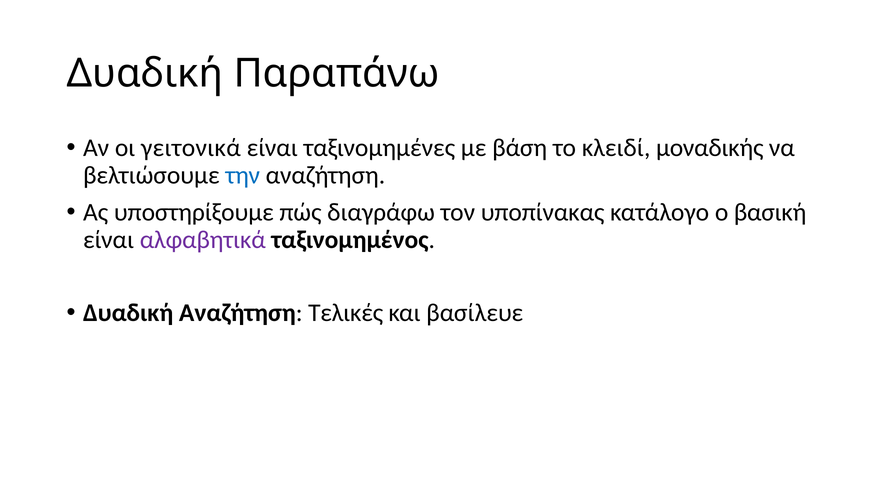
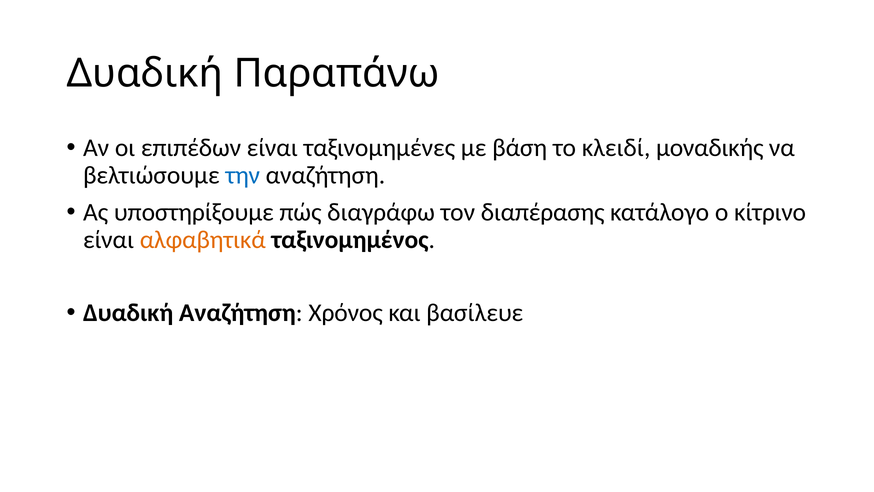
γειτονικά: γειτονικά -> επιπέδων
υποπίνακας: υποπίνακας -> διαπέρασης
βασική: βασική -> κίτρινο
αλφαβητικά colour: purple -> orange
Τελικές: Τελικές -> Χρόνος
